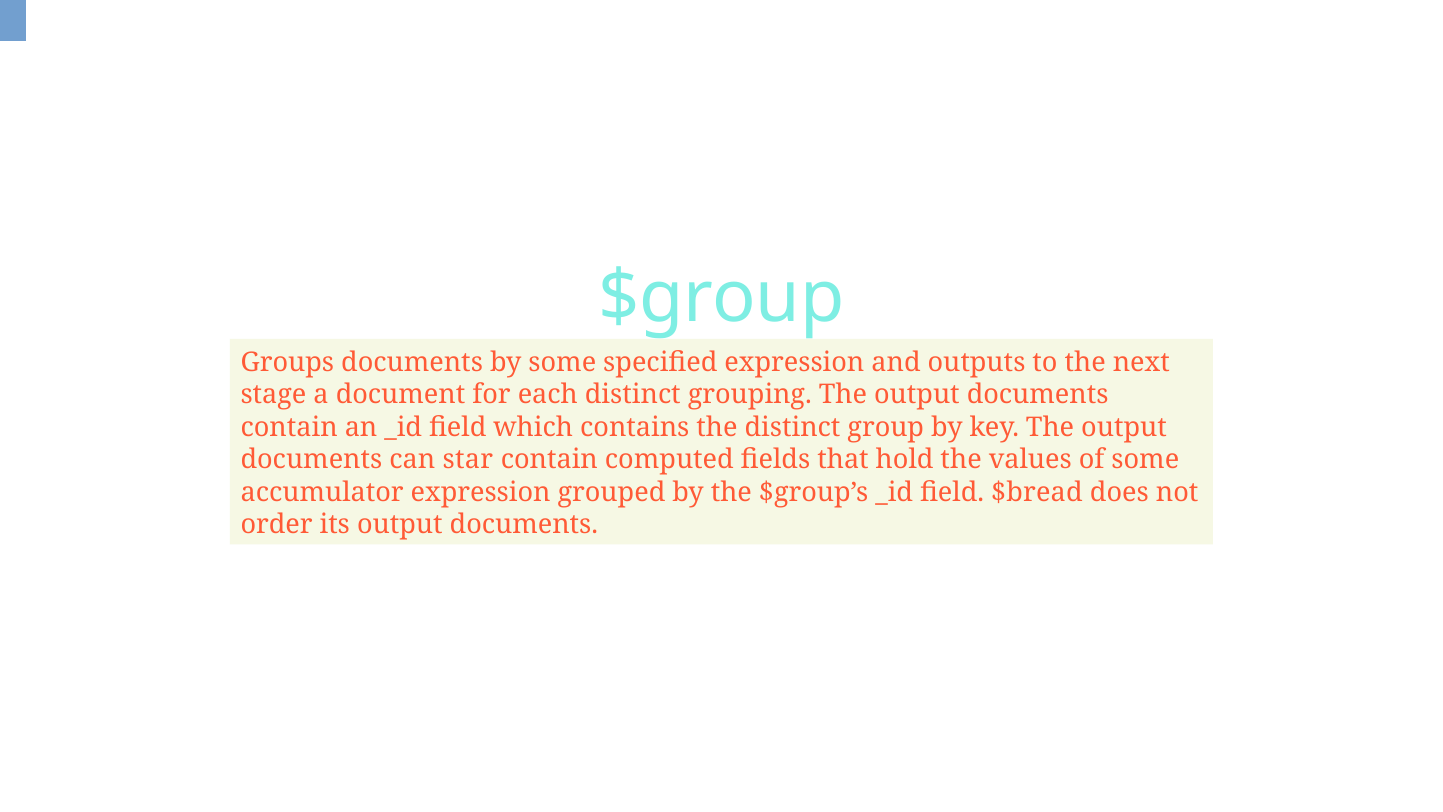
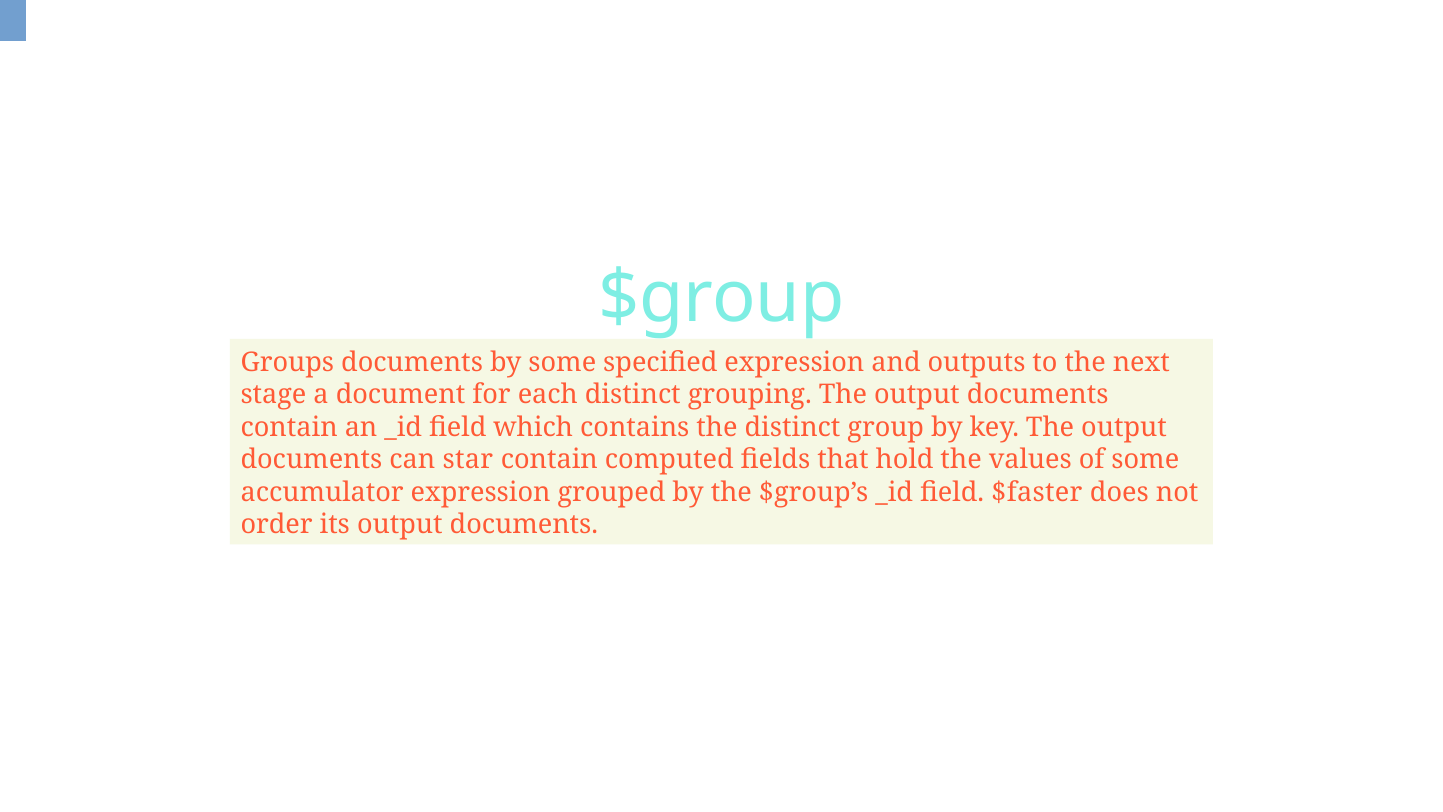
$bread: $bread -> $faster
